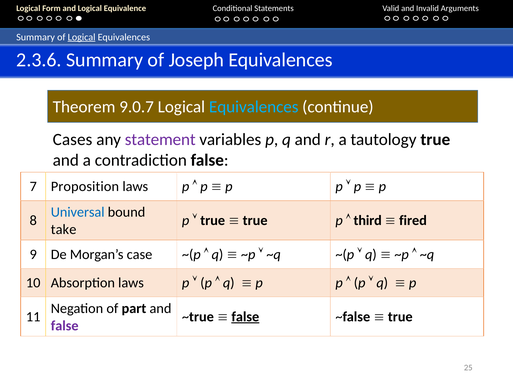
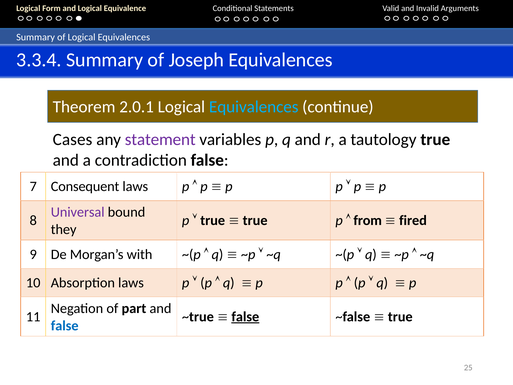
Logical at (82, 37) underline: present -> none
2.3.6: 2.3.6 -> 3.3.4
9.0.7: 9.0.7 -> 2.0.1
Proposition: Proposition -> Consequent
Universal colour: blue -> purple
third: third -> from
take: take -> they
case: case -> with
false at (65, 326) colour: purple -> blue
